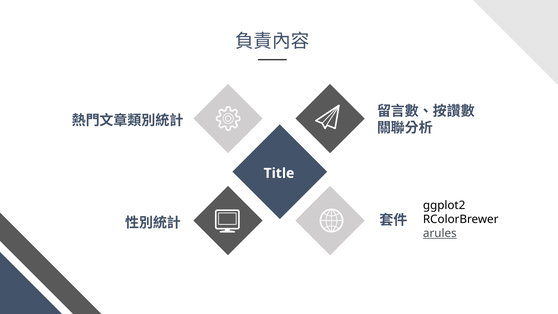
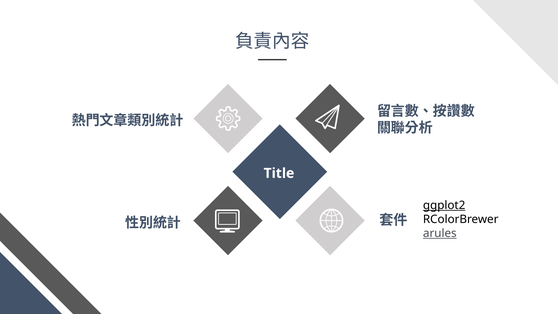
ggplot2 underline: none -> present
